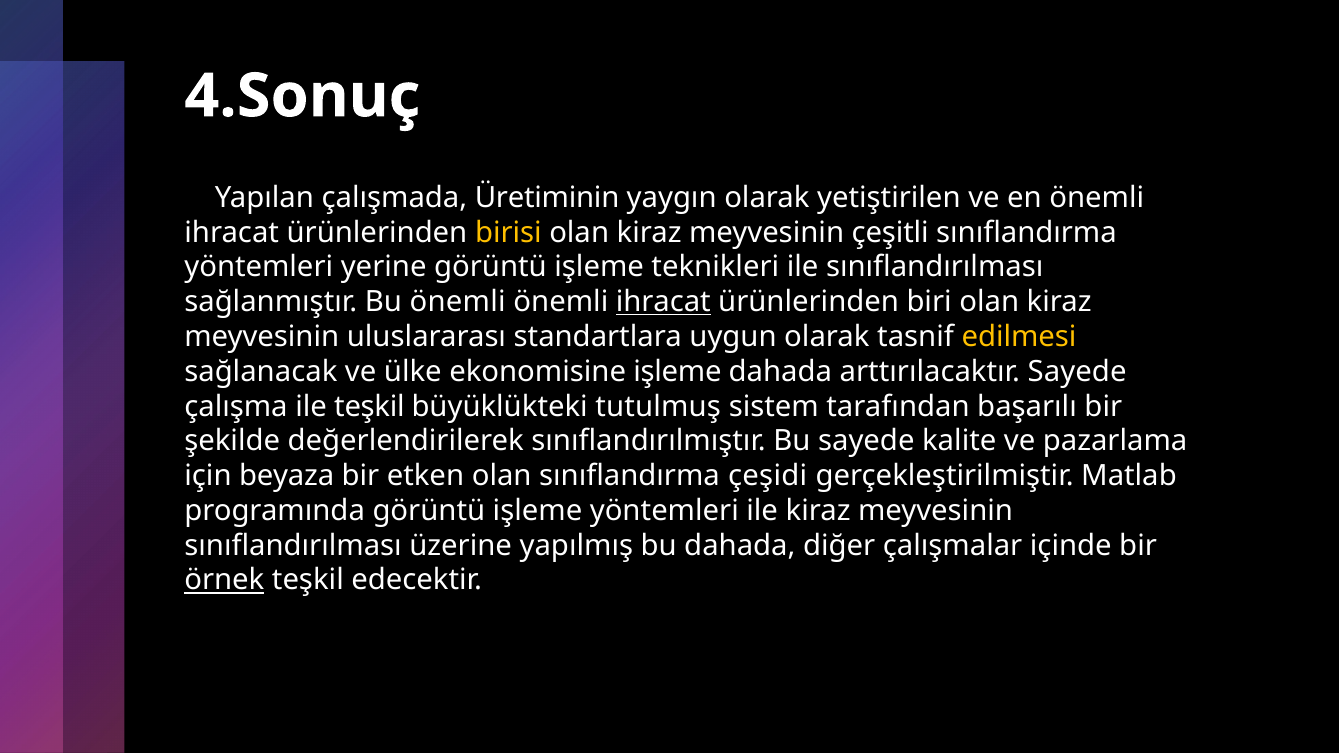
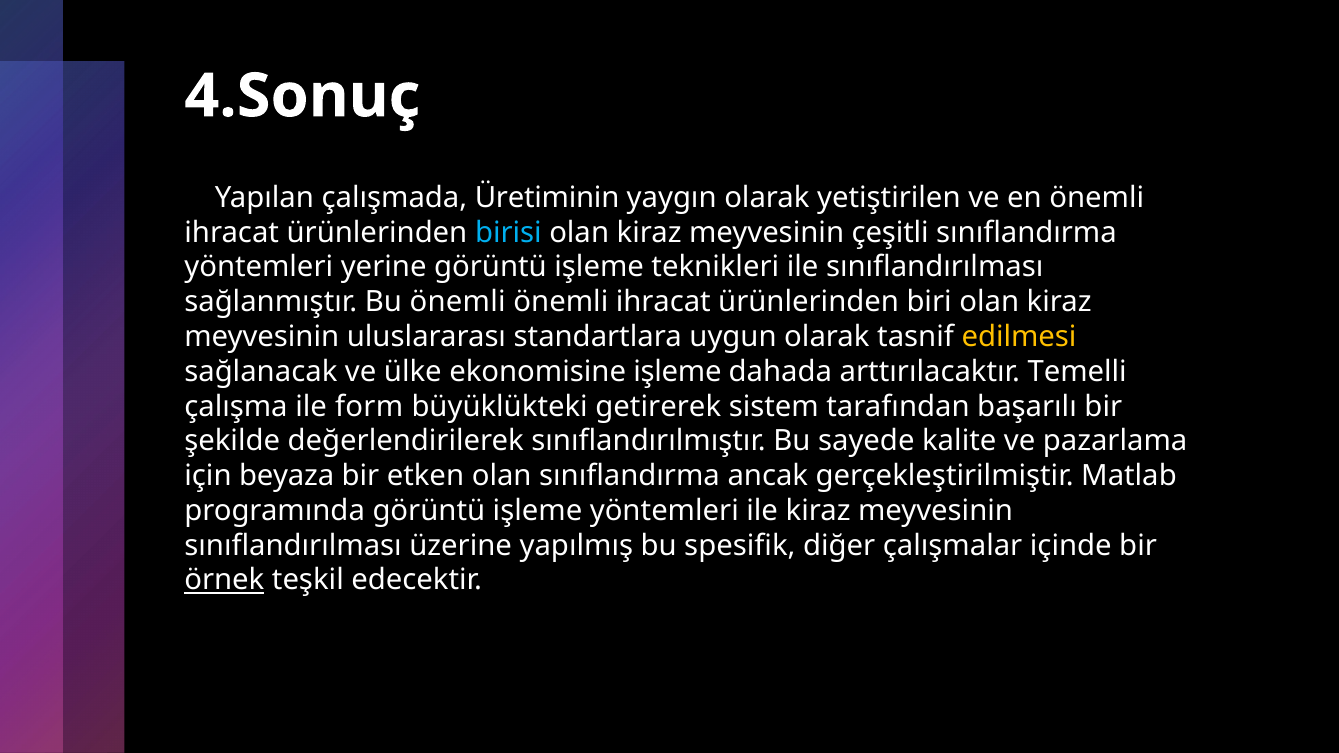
birisi colour: yellow -> light blue
ihracat at (663, 302) underline: present -> none
arttırılacaktır Sayede: Sayede -> Temelli
ile teşkil: teşkil -> form
tutulmuş: tutulmuş -> getirerek
çeşidi: çeşidi -> ancak
bu dahada: dahada -> spesifik
